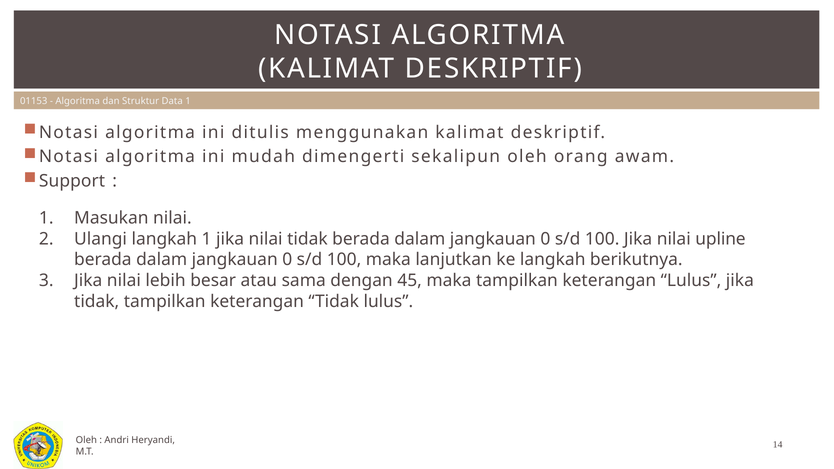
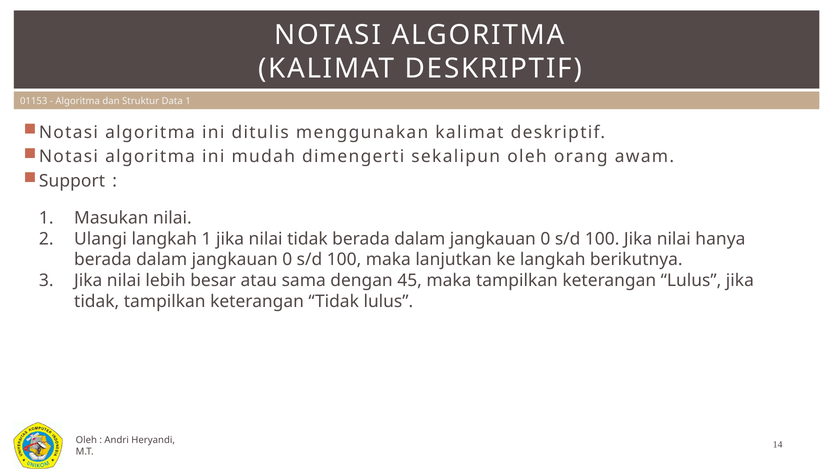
upline: upline -> hanya
